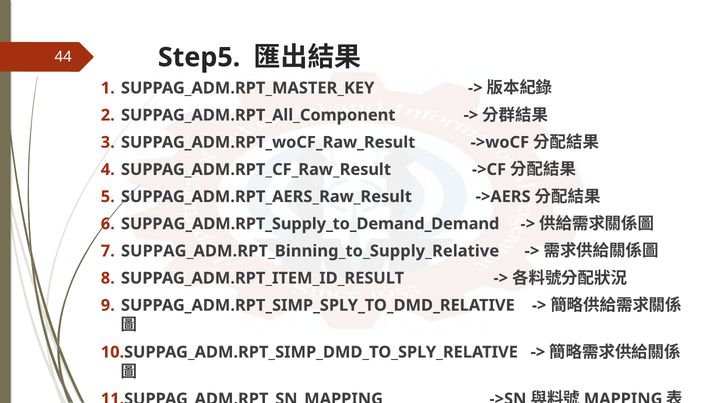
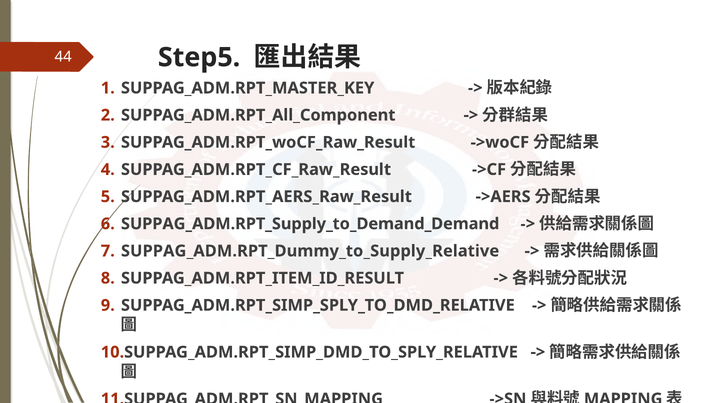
SUPPAG_ADM.RPT_Binning_to_Supply_Relative: SUPPAG_ADM.RPT_Binning_to_Supply_Relative -> SUPPAG_ADM.RPT_Dummy_to_Supply_Relative
